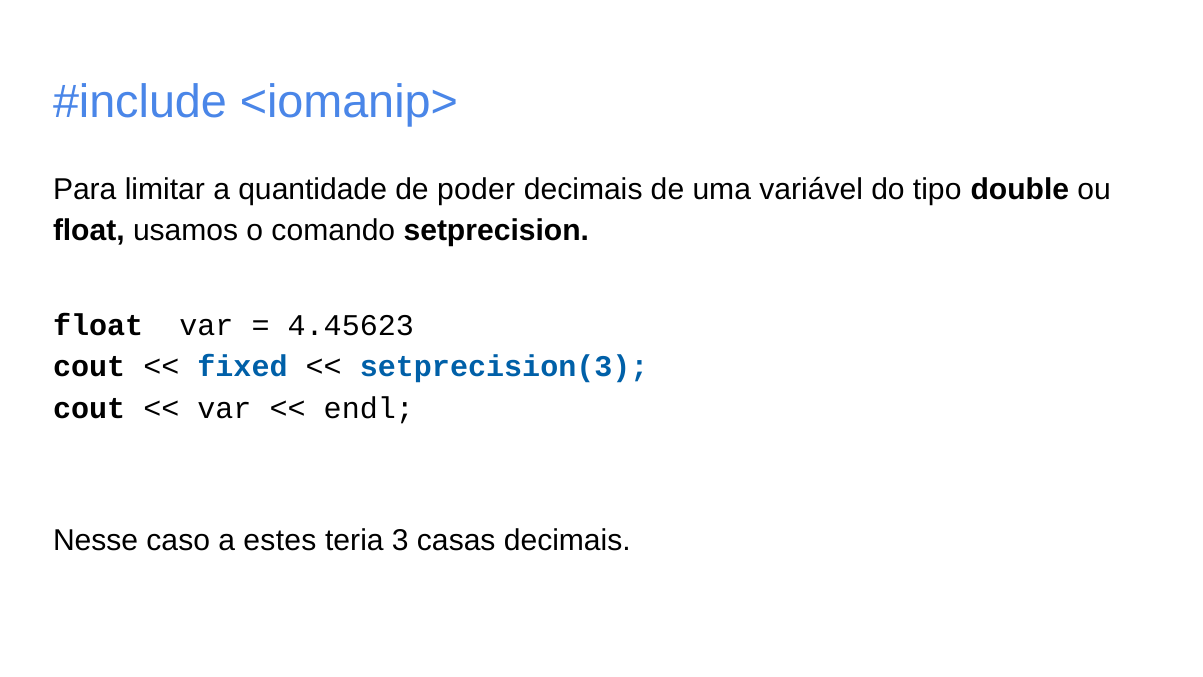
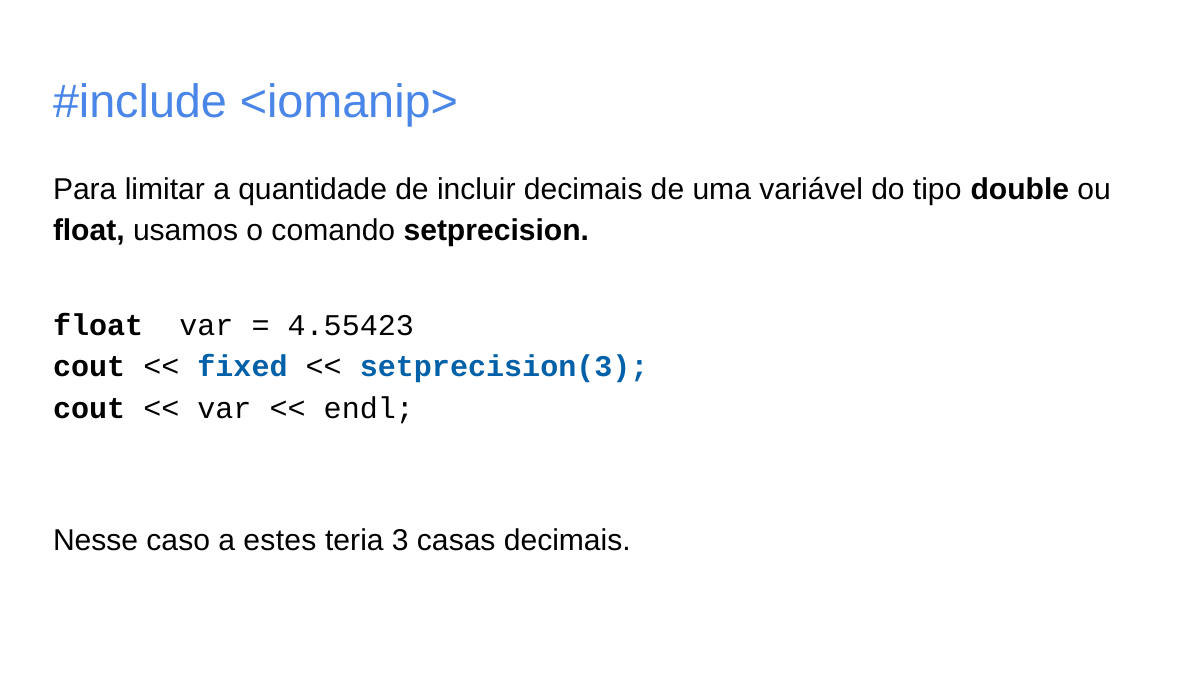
poder: poder -> incluir
4.45623: 4.45623 -> 4.55423
